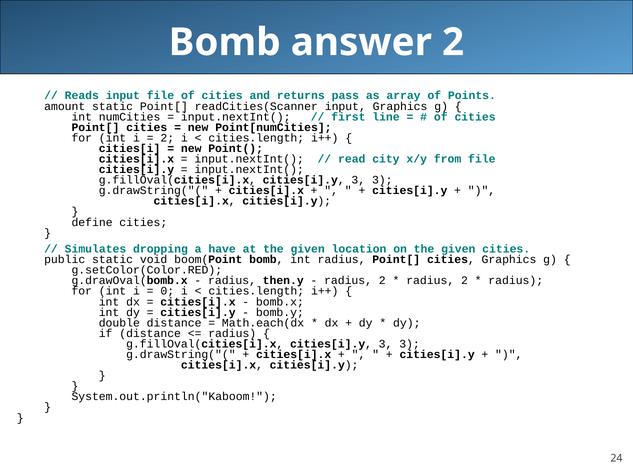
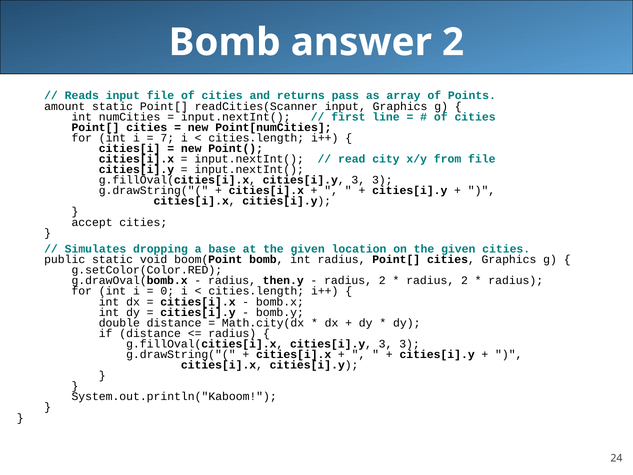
2 at (167, 138): 2 -> 7
define: define -> accept
have: have -> base
Math.each(dx: Math.each(dx -> Math.city(dx
